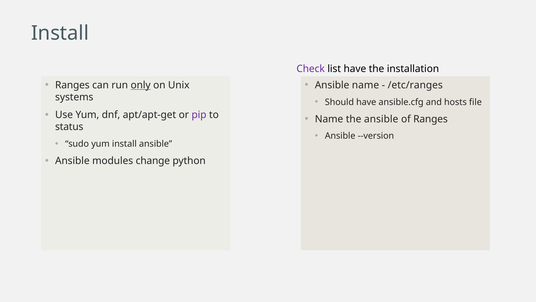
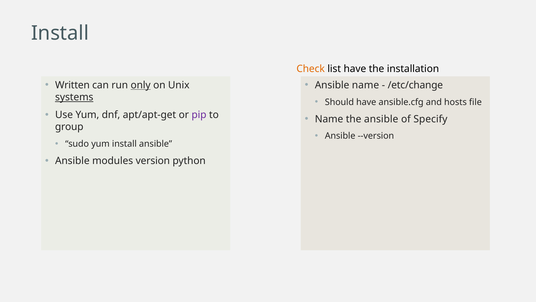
Check colour: purple -> orange
Ranges at (72, 85): Ranges -> Written
/etc/ranges: /etc/ranges -> /etc/change
systems underline: none -> present
of Ranges: Ranges -> Specify
status: status -> group
change: change -> version
